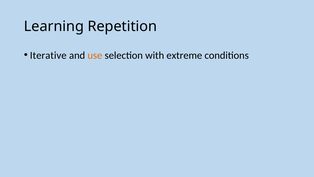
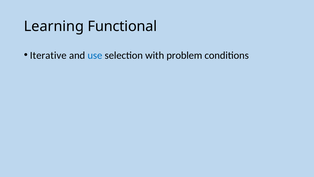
Repetition: Repetition -> Functional
use colour: orange -> blue
extreme: extreme -> problem
